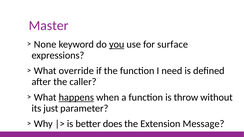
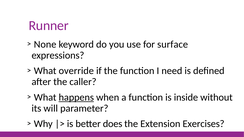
Master: Master -> Runner
you underline: present -> none
throw: throw -> inside
just: just -> will
Message: Message -> Exercises
